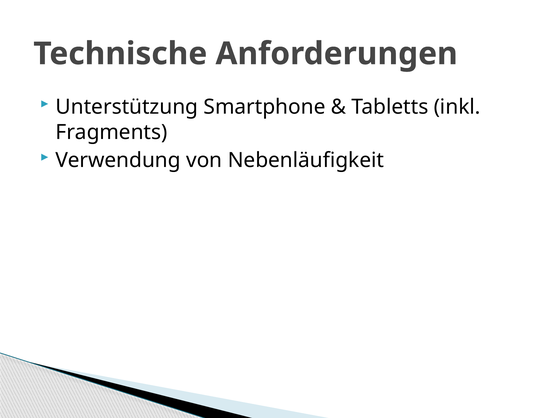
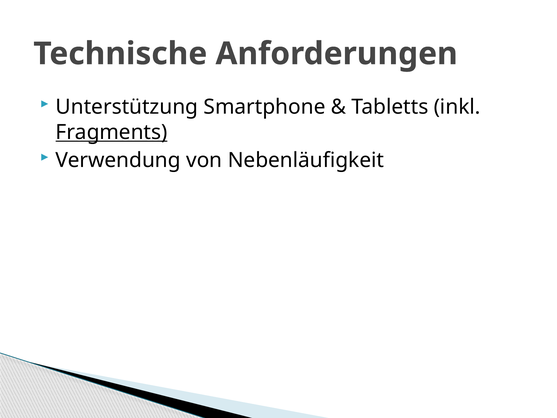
Fragments underline: none -> present
